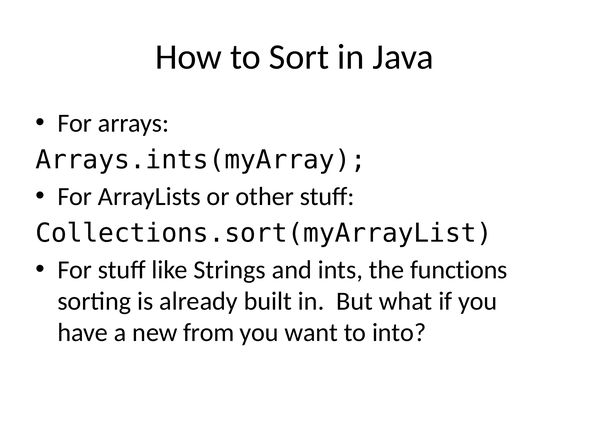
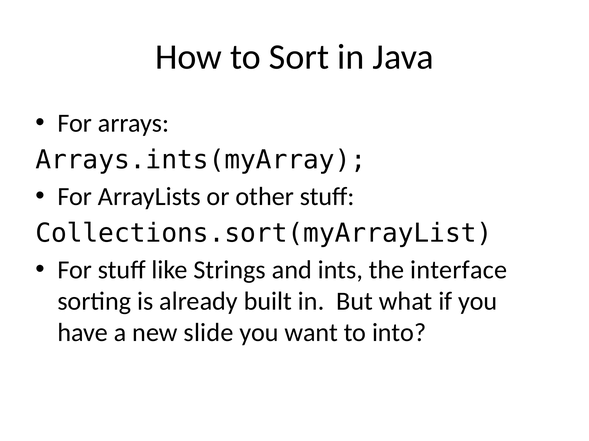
functions: functions -> interface
from: from -> slide
